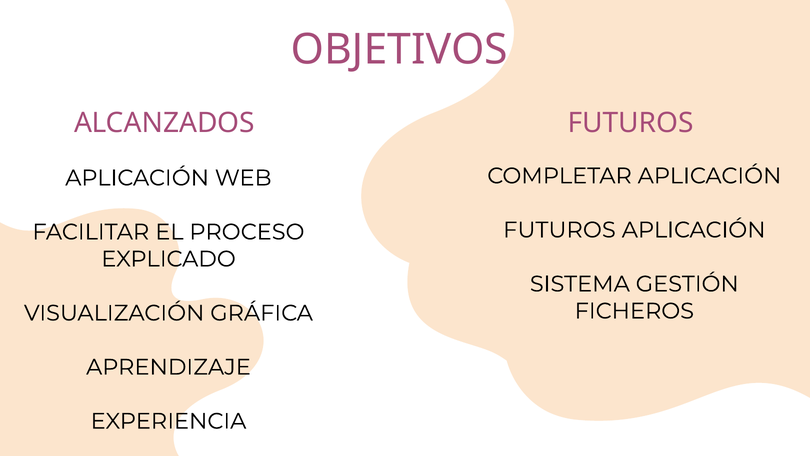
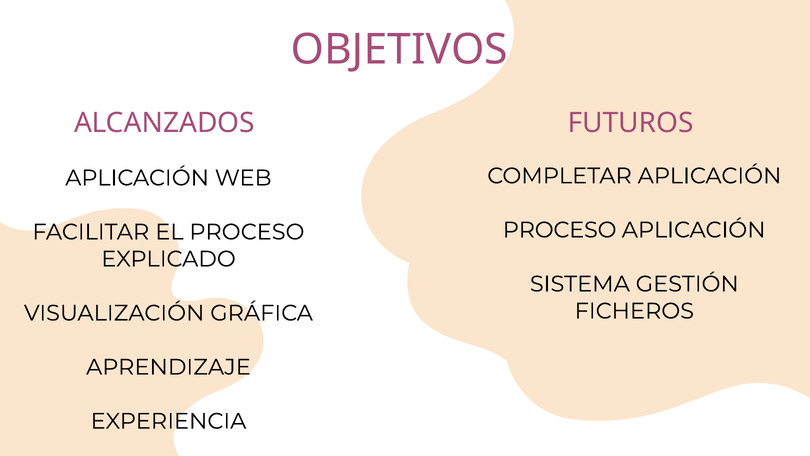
FUTUROS at (559, 230): FUTUROS -> PROCESO
